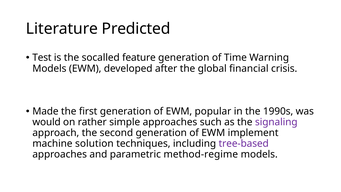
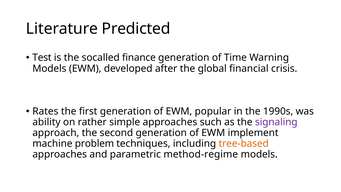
feature: feature -> finance
Made: Made -> Rates
would: would -> ability
solution: solution -> problem
tree-based colour: purple -> orange
